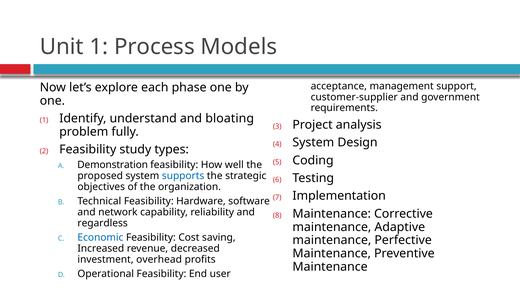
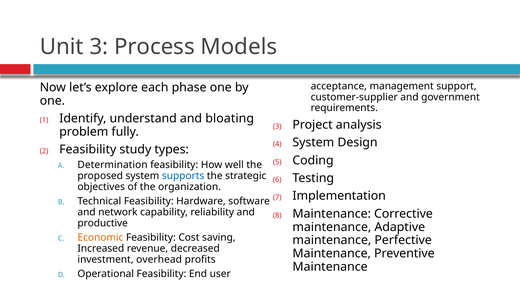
Unit 1: 1 -> 3
Demonstration: Demonstration -> Determination
regardless: regardless -> productive
Economic colour: blue -> orange
